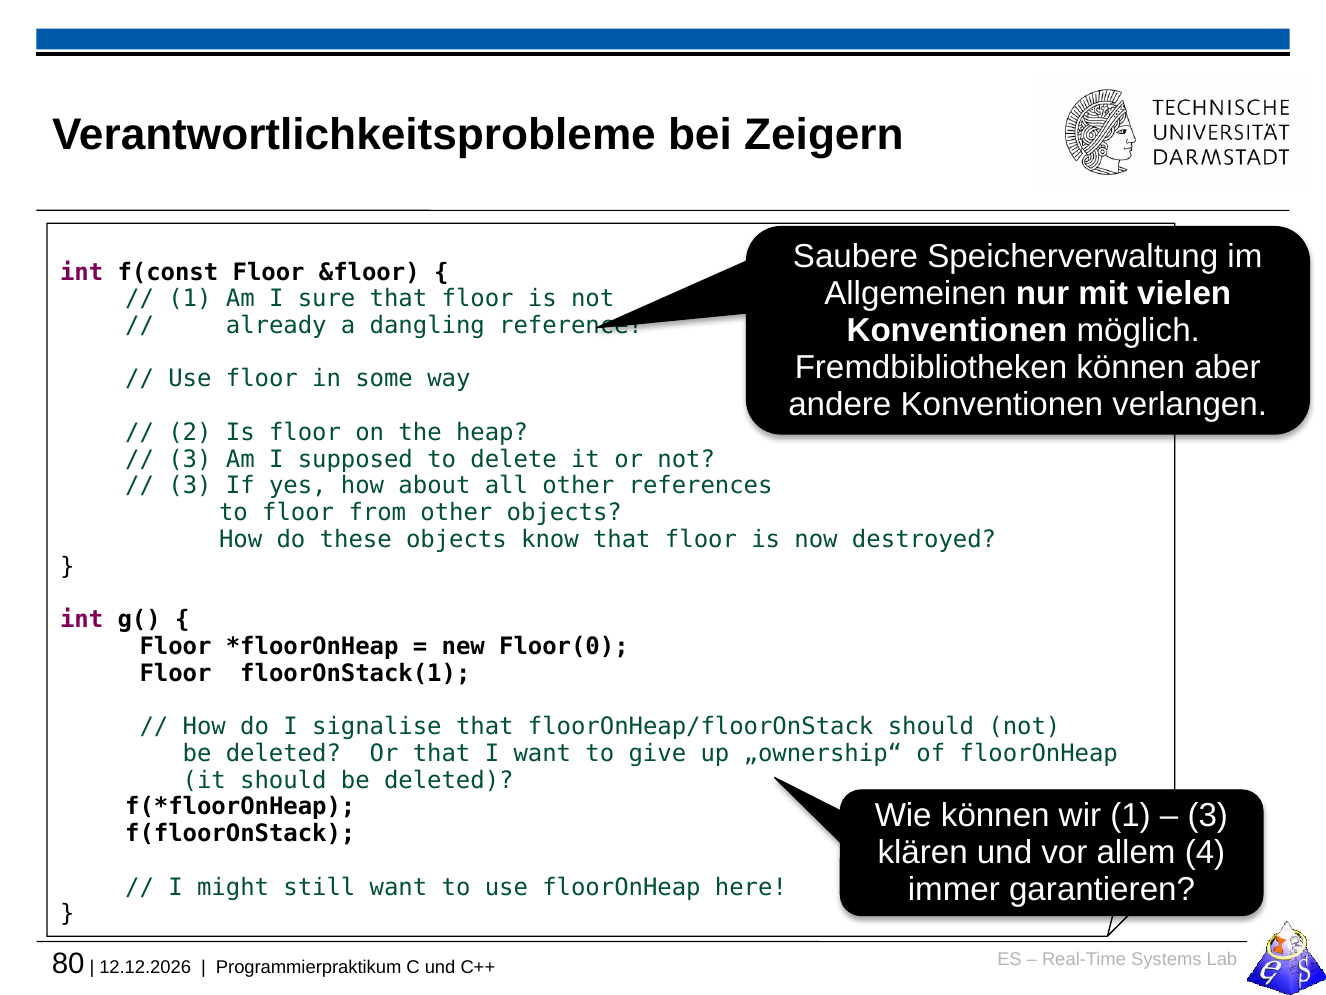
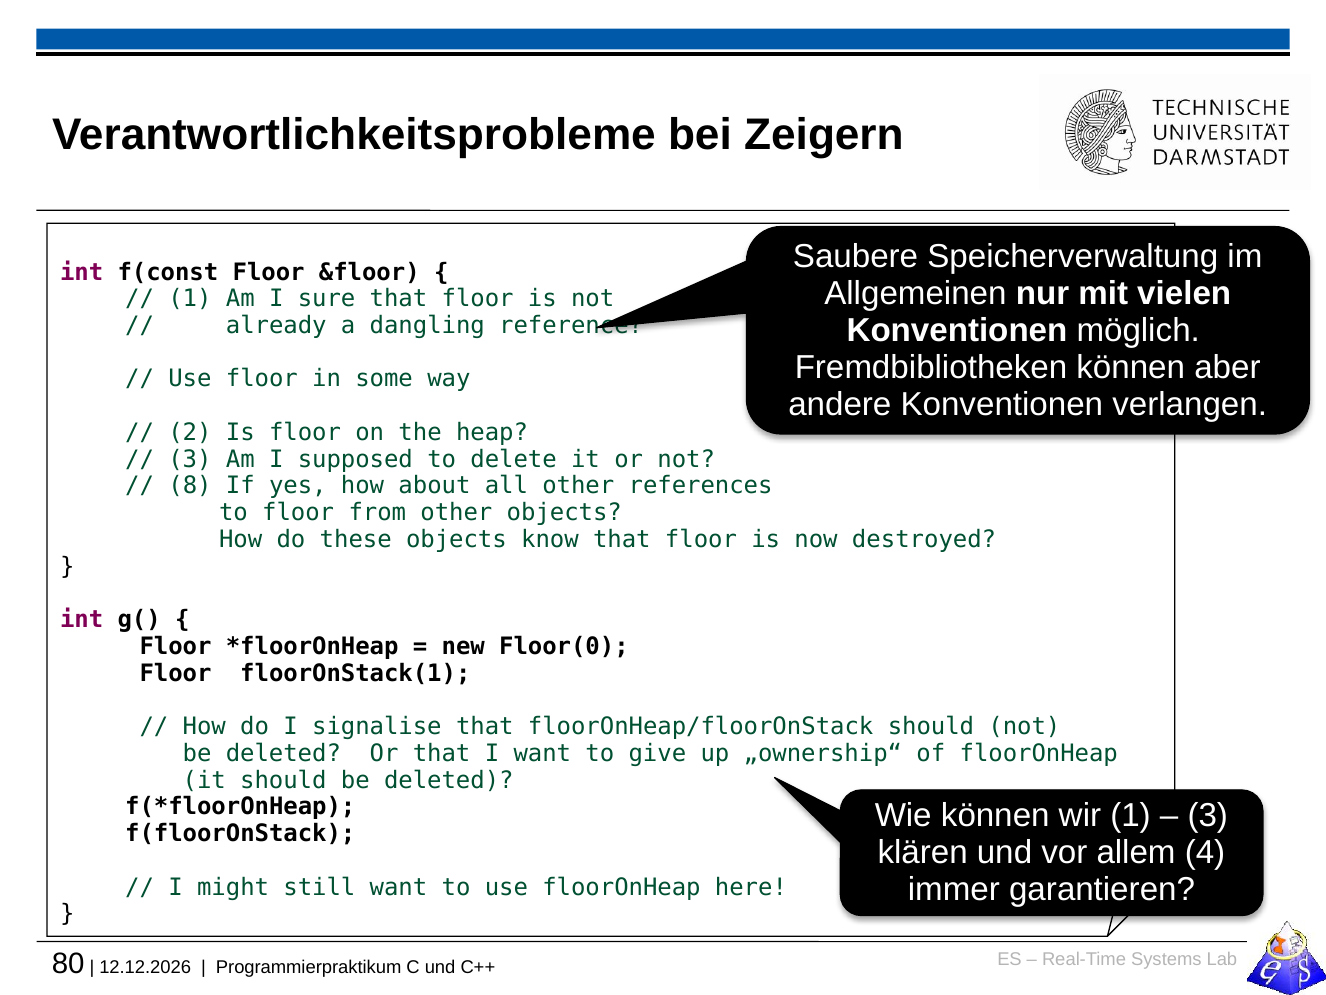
3 at (190, 486): 3 -> 8
